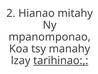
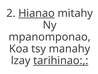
Hianao underline: none -> present
